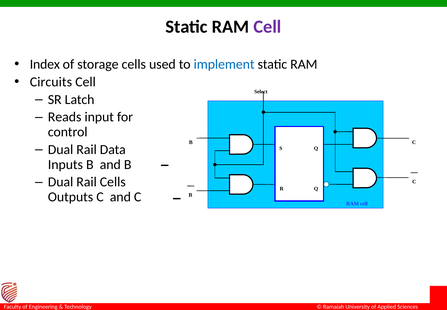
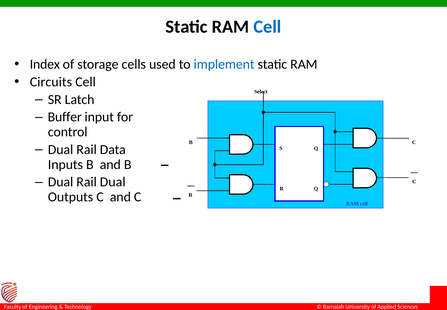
Cell at (267, 27) colour: purple -> blue
Reads: Reads -> Buffer
Rail Cells: Cells -> Dual
